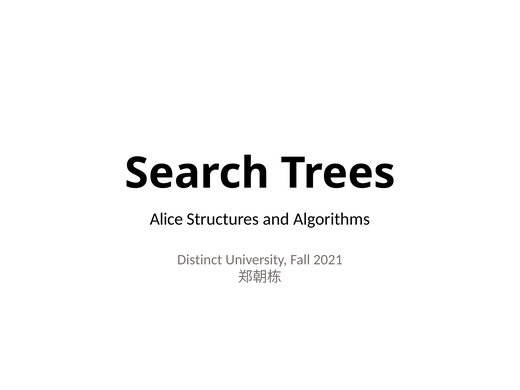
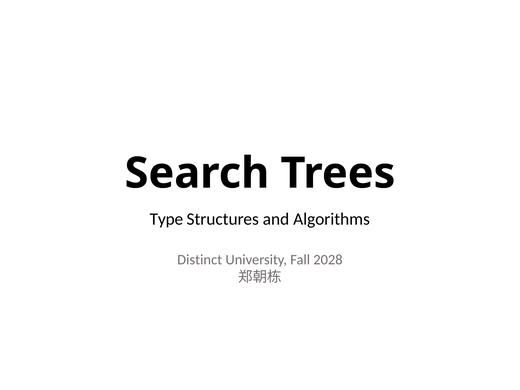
Alice: Alice -> Type
2021: 2021 -> 2028
